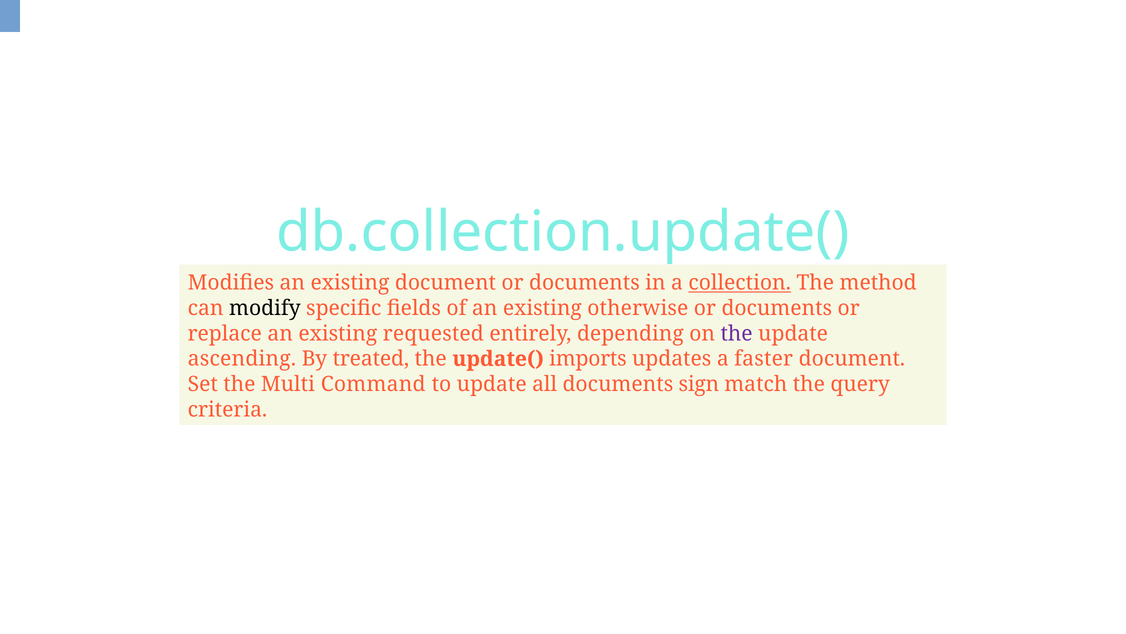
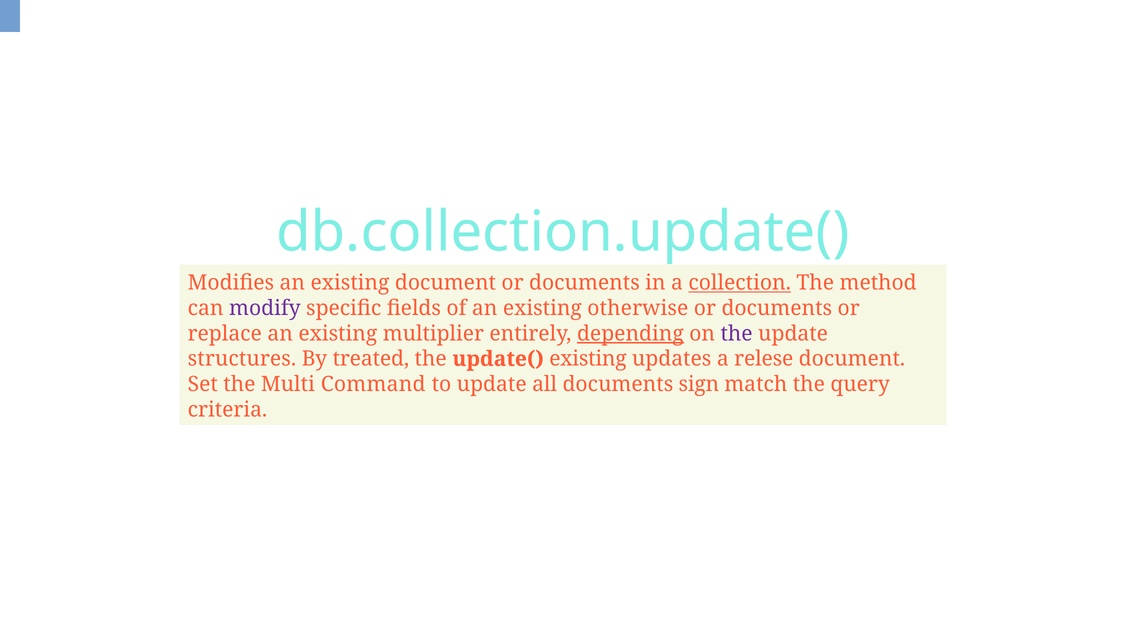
modify colour: black -> purple
requested: requested -> multiplier
depending underline: none -> present
ascending: ascending -> structures
update( imports: imports -> existing
faster: faster -> relese
